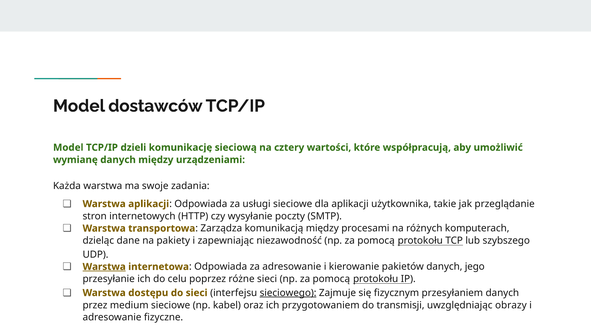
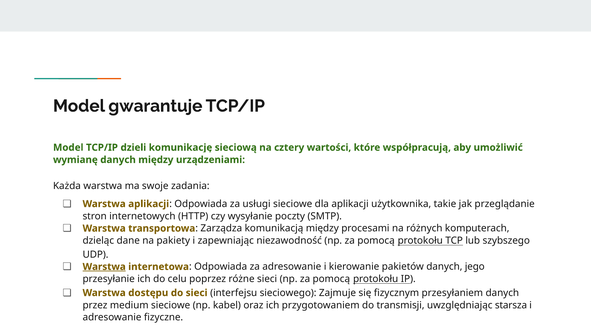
dostawców: dostawców -> gwarantuje
sieciowego underline: present -> none
obrazy: obrazy -> starsza
